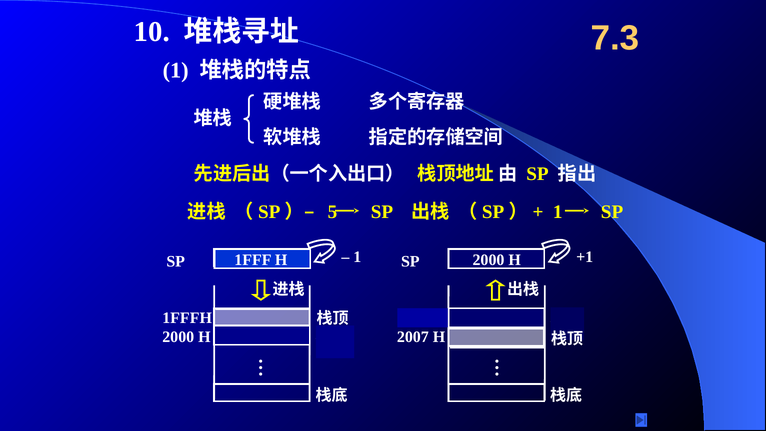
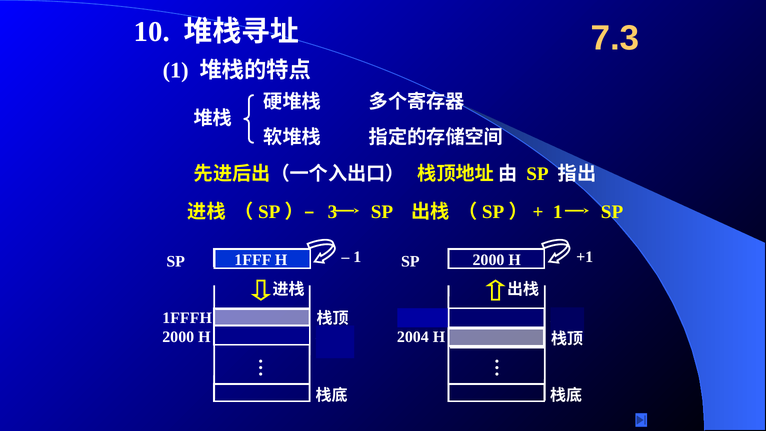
5: 5 -> 3
2007: 2007 -> 2004
